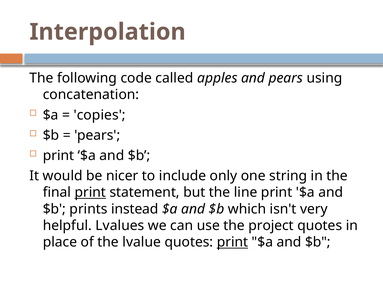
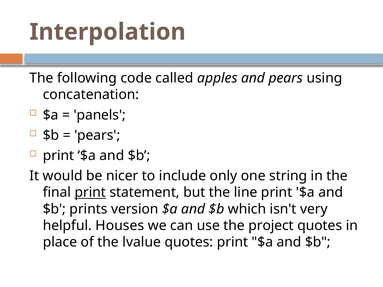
copies: copies -> panels
instead: instead -> version
Lvalues: Lvalues -> Houses
print at (232, 242) underline: present -> none
